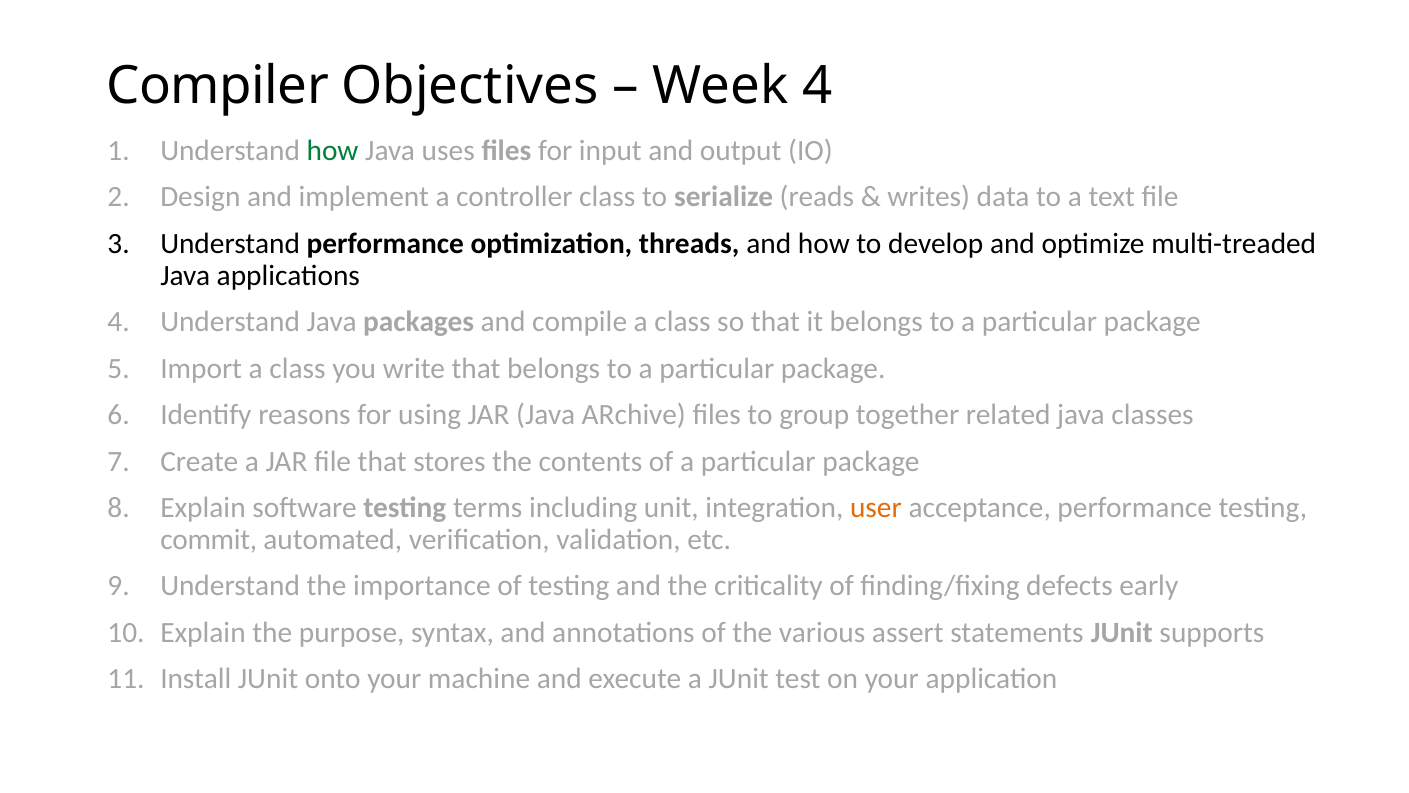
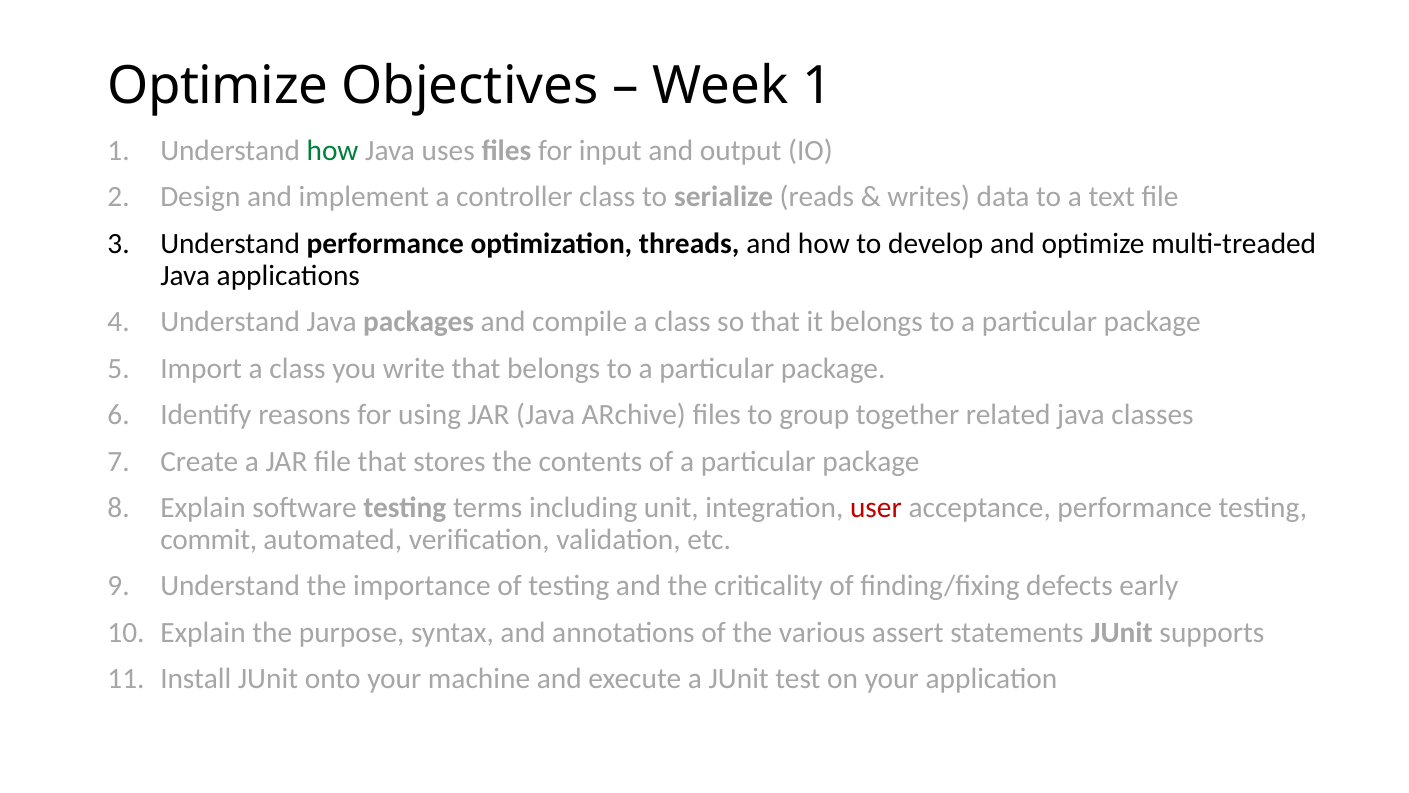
Compiler at (218, 86): Compiler -> Optimize
Week 4: 4 -> 1
user colour: orange -> red
